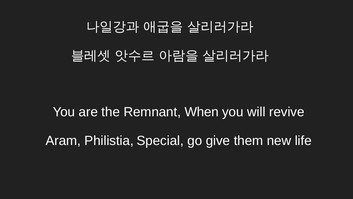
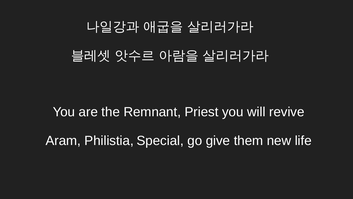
When: When -> Priest
